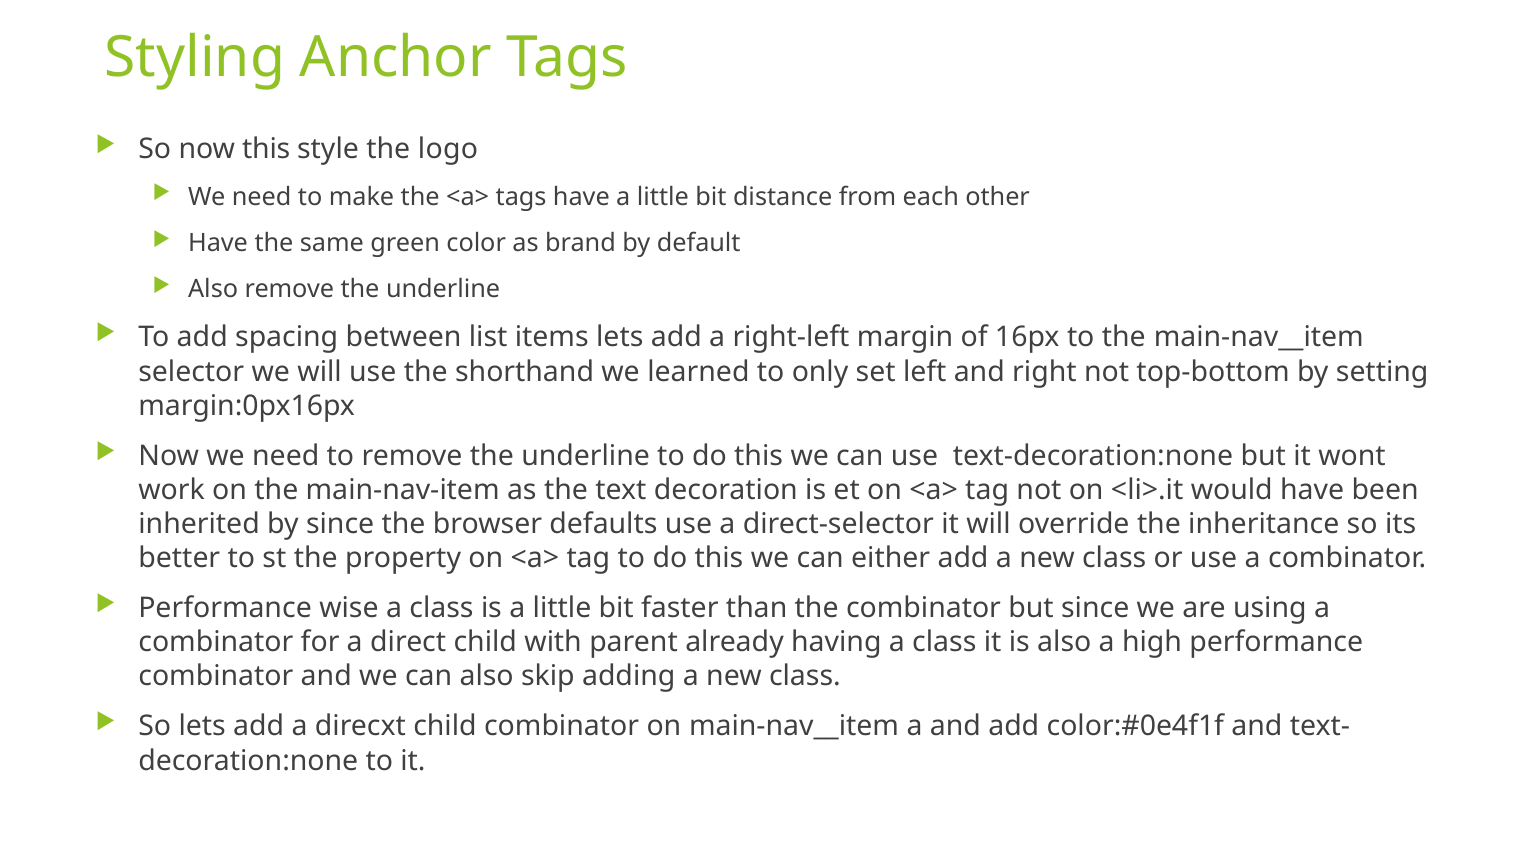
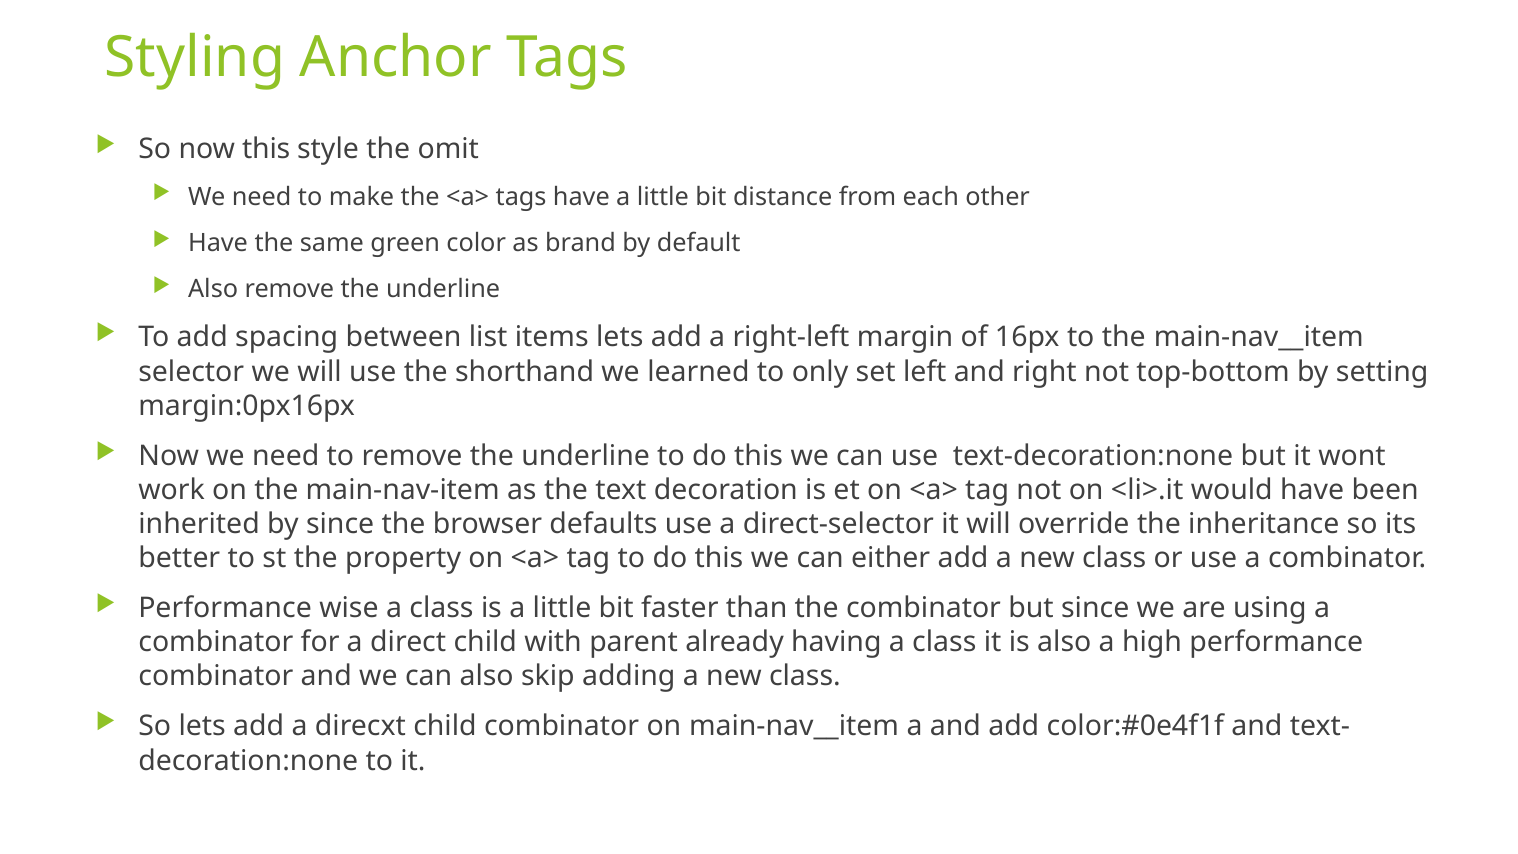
logo: logo -> omit
